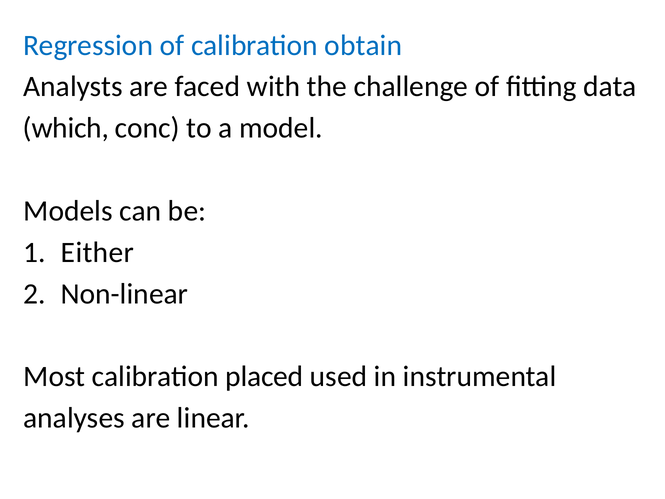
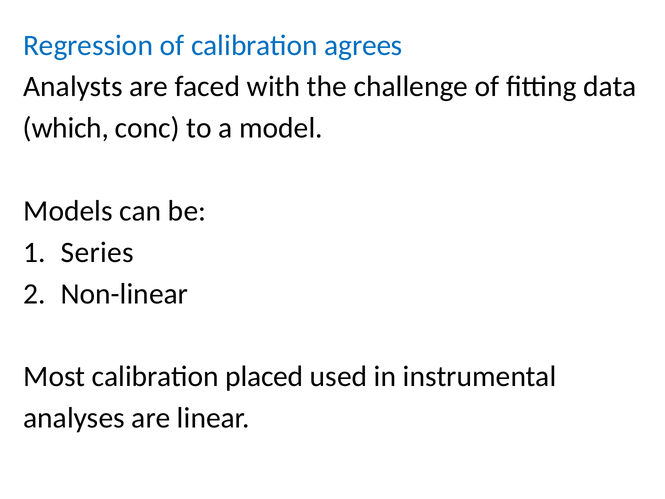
obtain: obtain -> agrees
Either: Either -> Series
